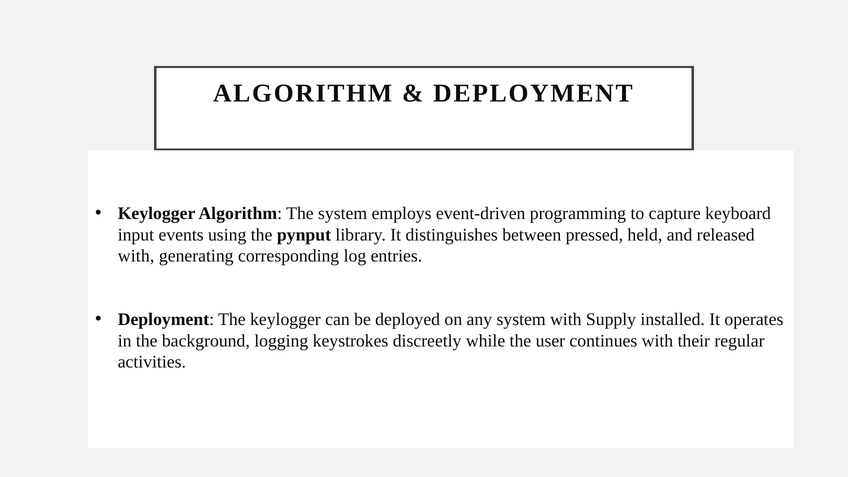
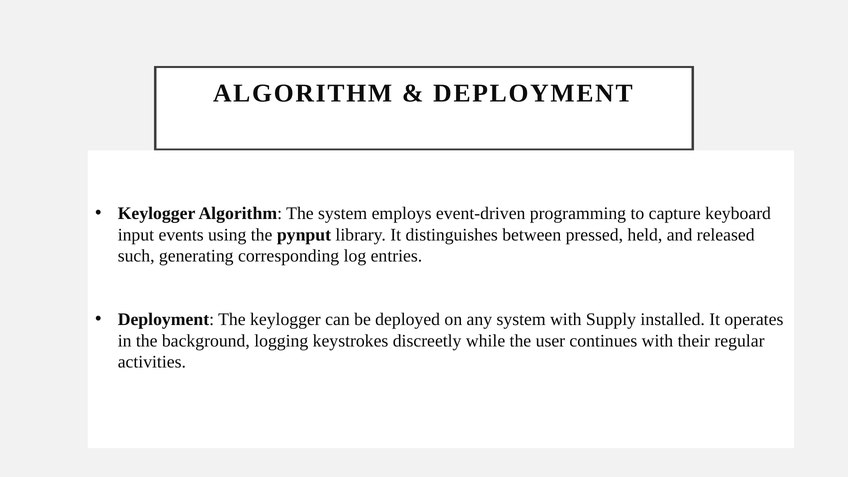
with at (136, 256): with -> such
